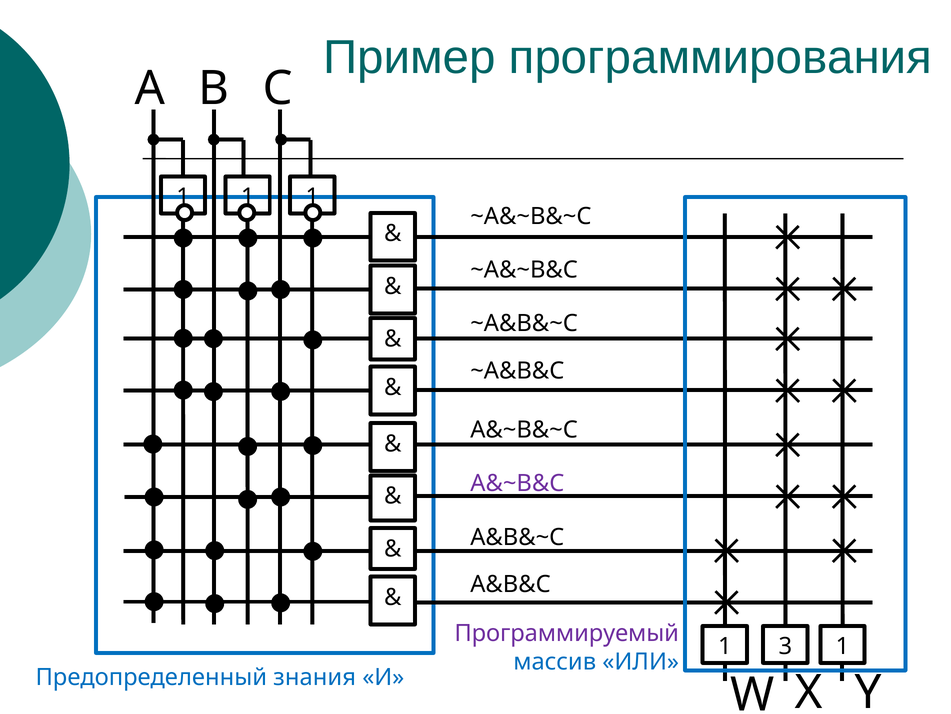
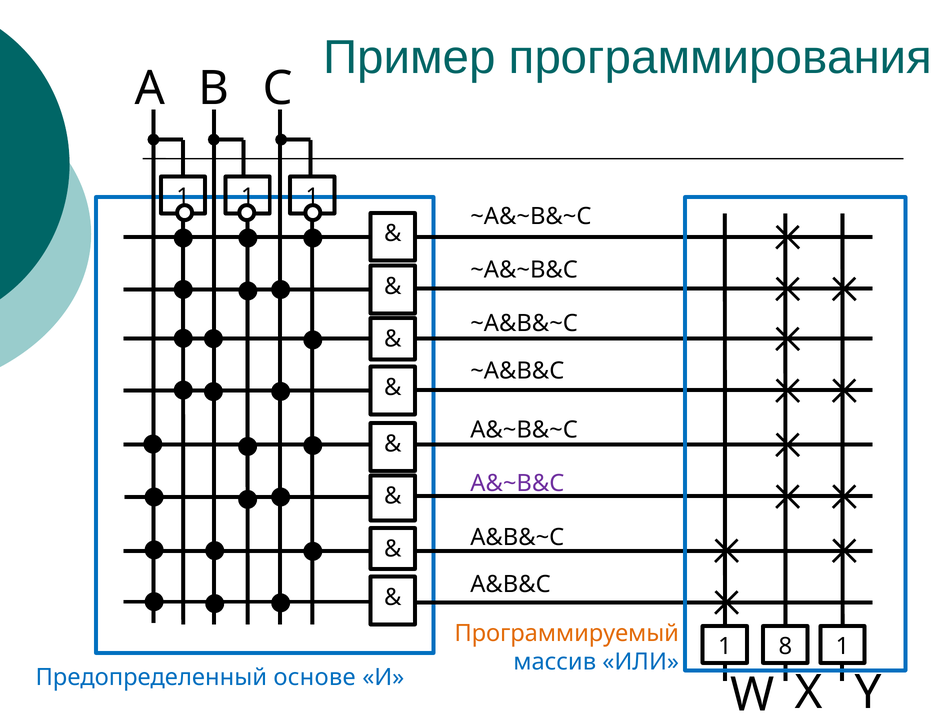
Программируемый colour: purple -> orange
3: 3 -> 8
знания: знания -> основе
